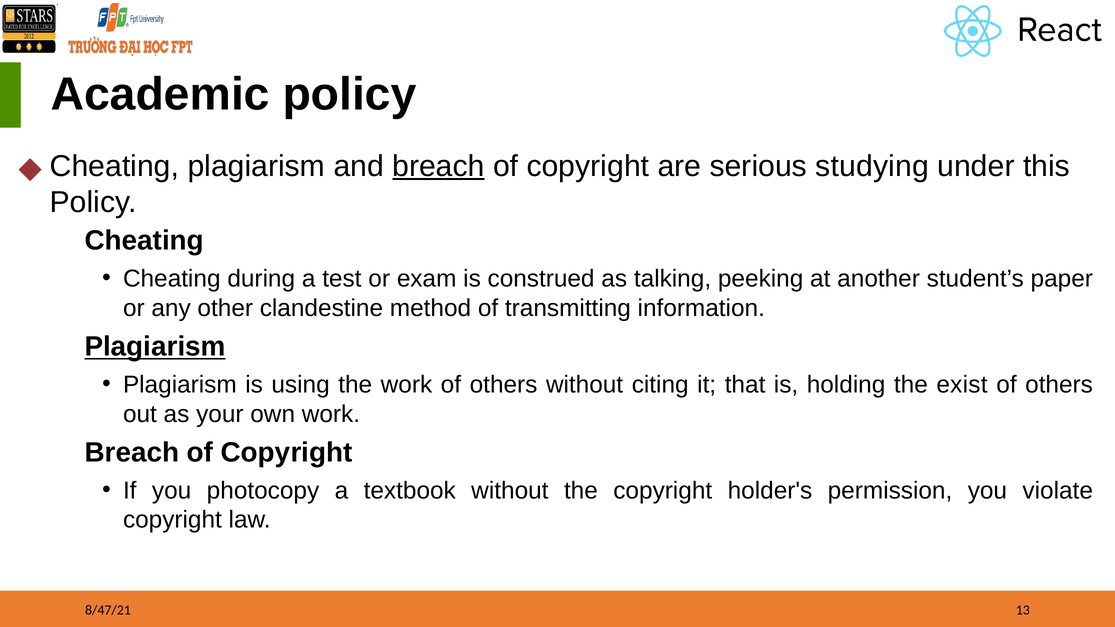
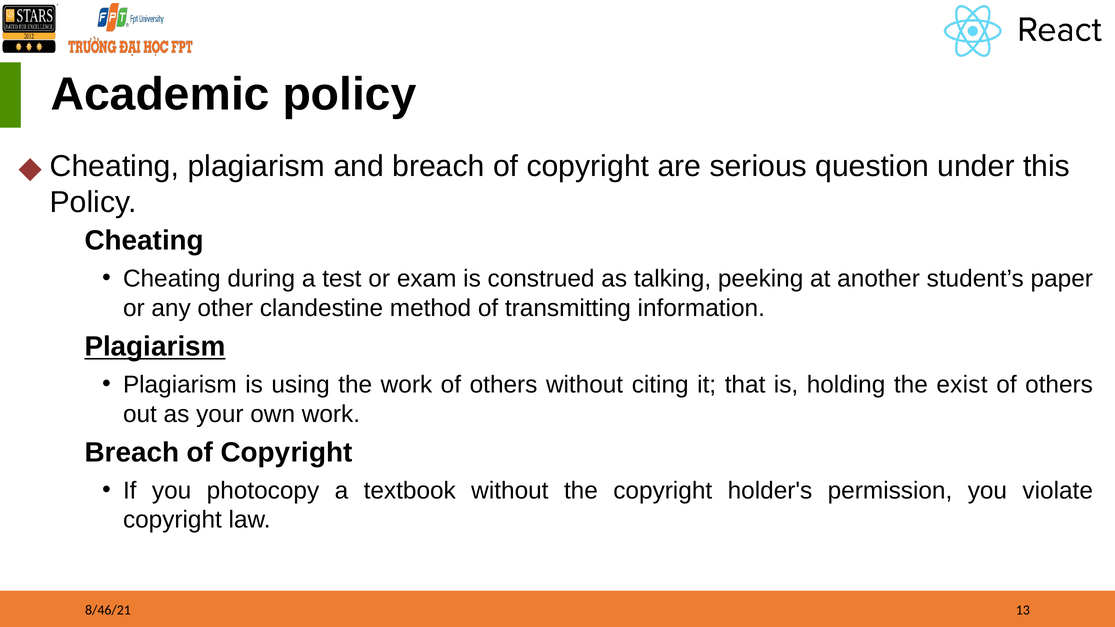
breach at (438, 166) underline: present -> none
studying: studying -> question
8/47/21: 8/47/21 -> 8/46/21
